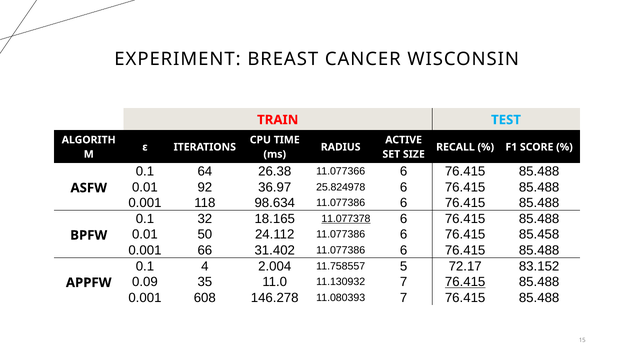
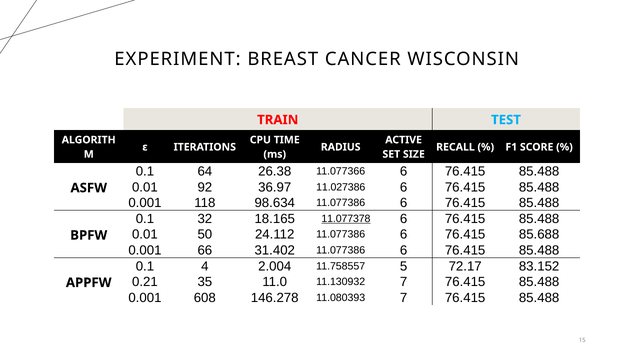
25.824978: 25.824978 -> 11.027386
85.458: 85.458 -> 85.688
0.09: 0.09 -> 0.21
76.415 at (465, 282) underline: present -> none
